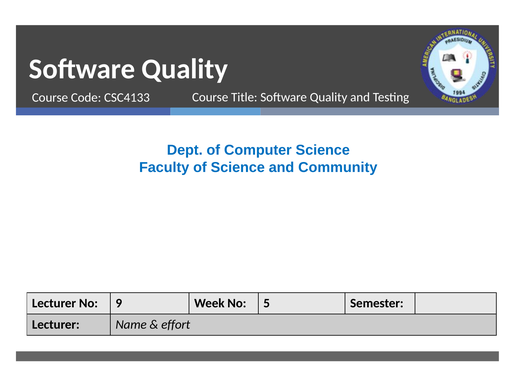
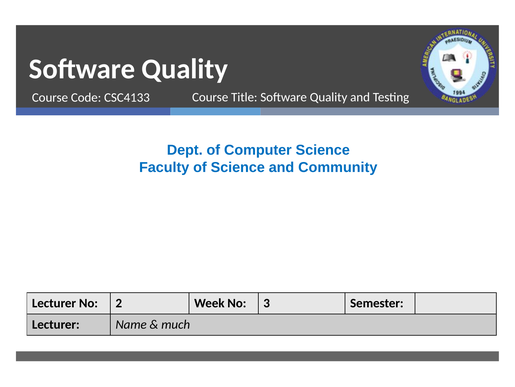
9: 9 -> 2
5: 5 -> 3
effort: effort -> much
